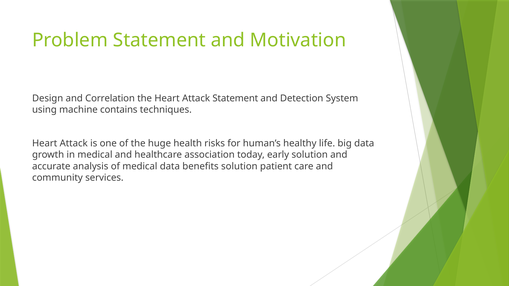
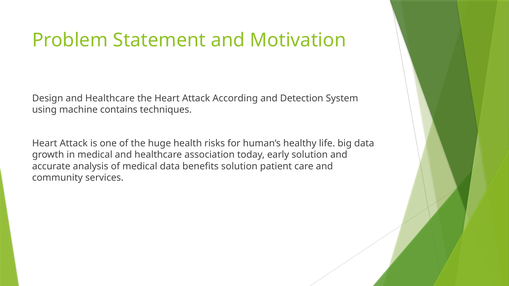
Design and Correlation: Correlation -> Healthcare
Attack Statement: Statement -> According
